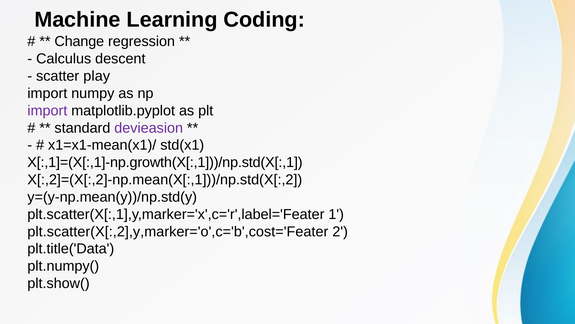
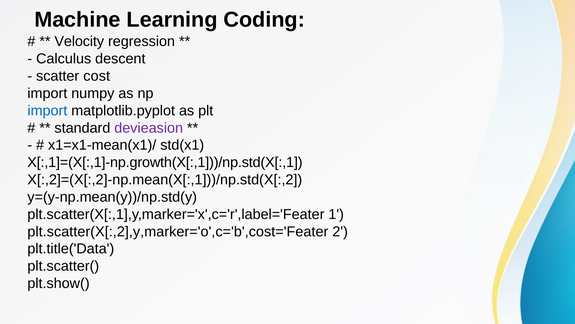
Change: Change -> Velocity
play: play -> cost
import at (47, 110) colour: purple -> blue
plt.numpy(: plt.numpy( -> plt.scatter(
